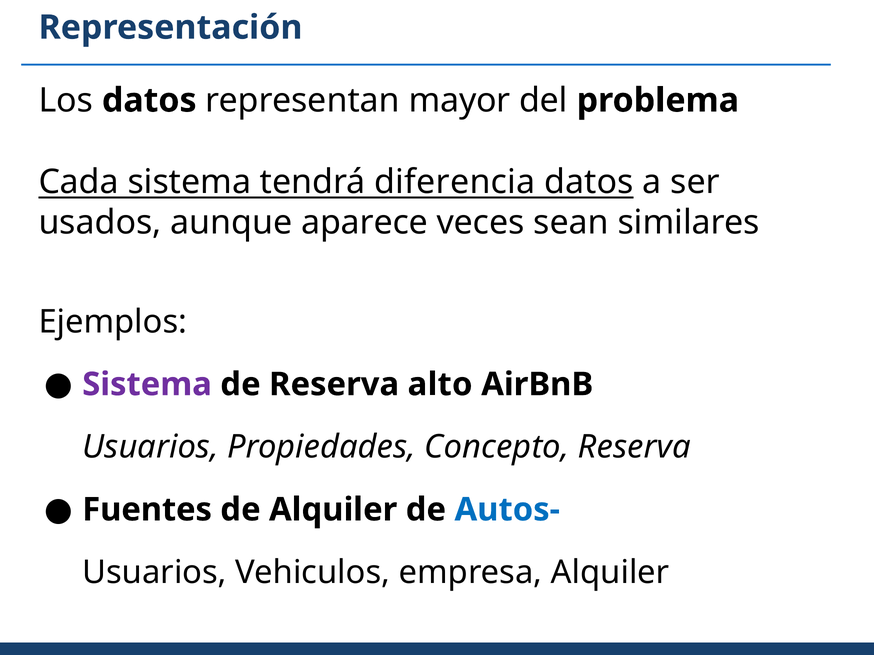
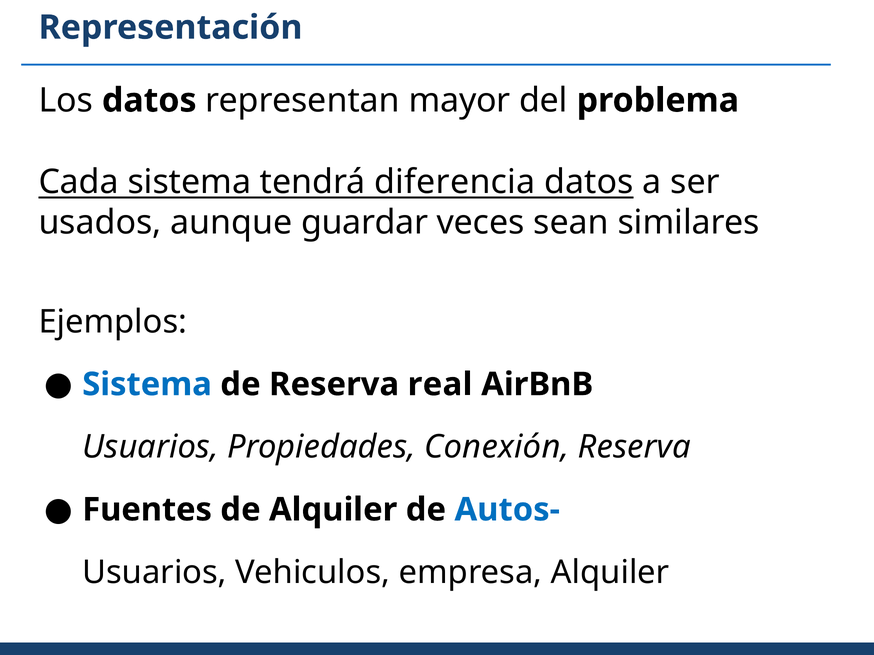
aparece: aparece -> guardar
Sistema at (147, 385) colour: purple -> blue
alto: alto -> real
Concepto: Concepto -> Conexión
